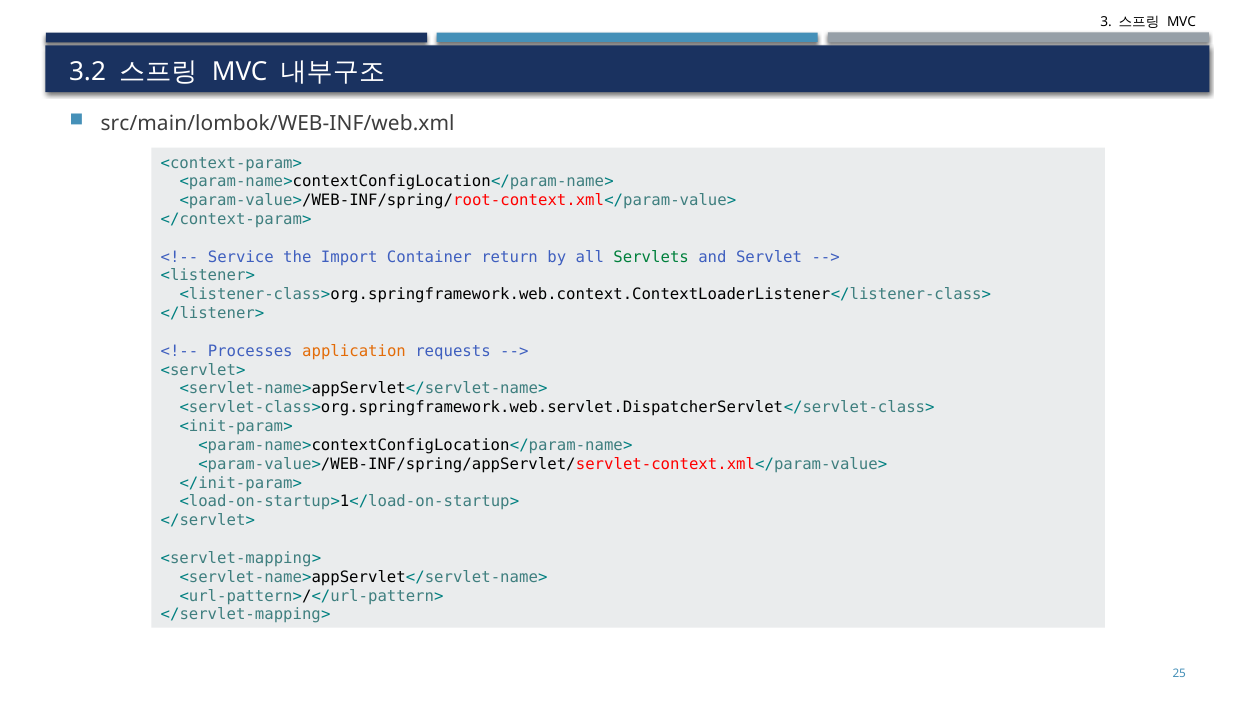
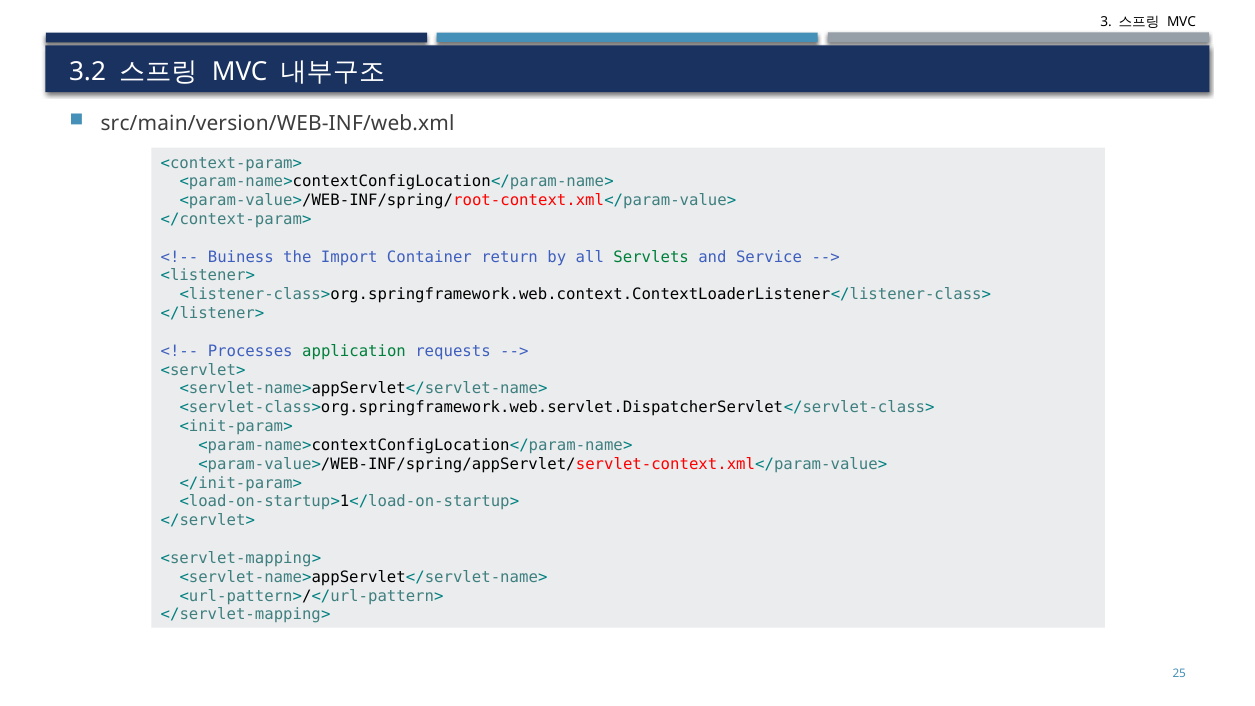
src/main/lombok/WEB-INF/web.xml: src/main/lombok/WEB-INF/web.xml -> src/main/version/WEB-INF/web.xml
Service: Service -> Buiness
Servlet: Servlet -> Service
application colour: orange -> green
